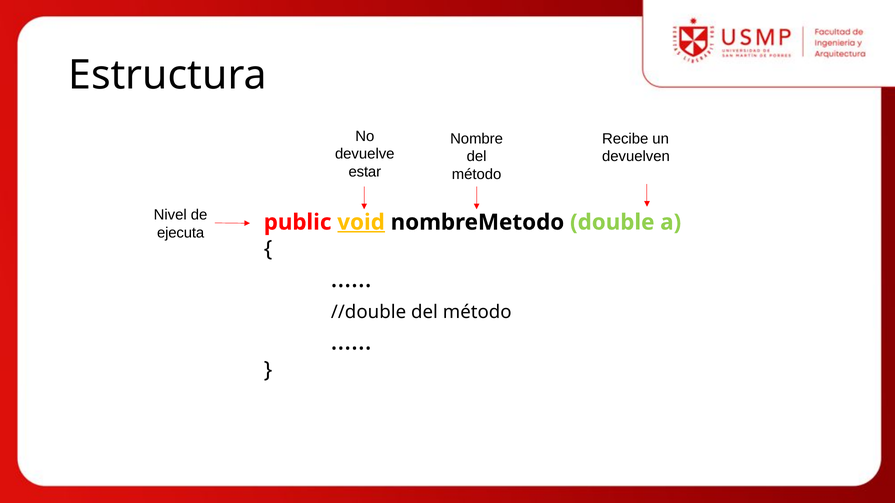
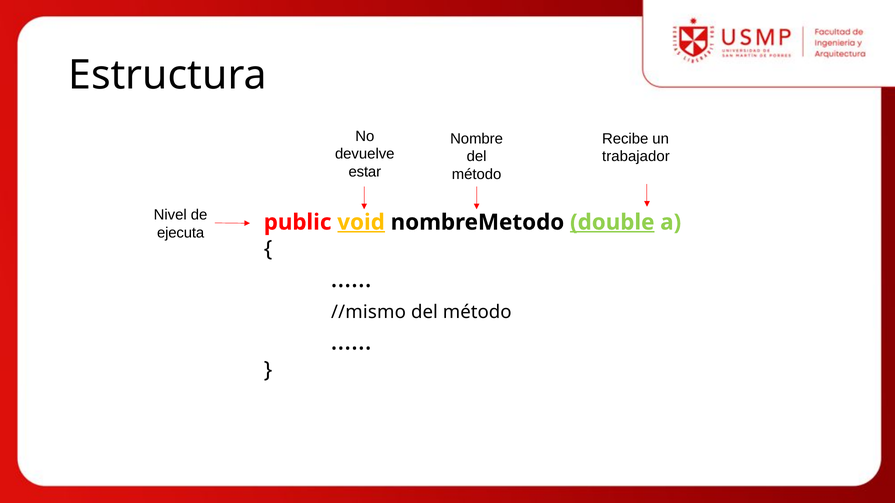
devuelven: devuelven -> trabajador
double underline: none -> present
//double: //double -> //mismo
